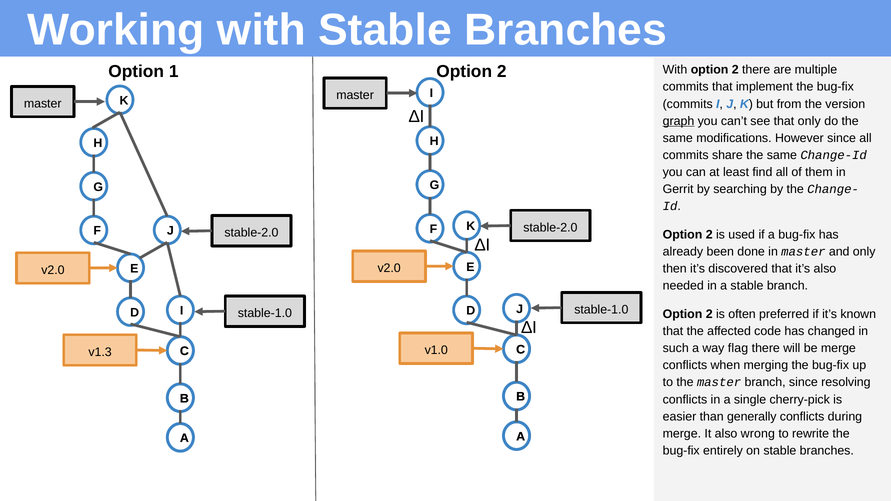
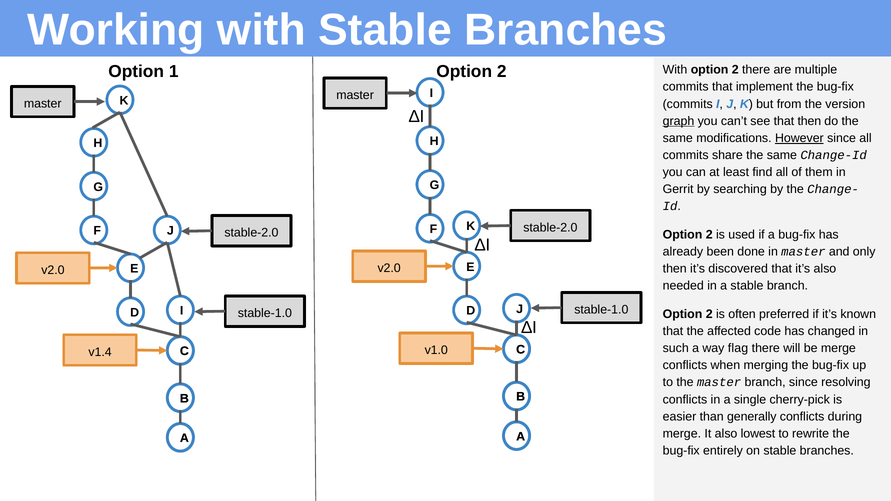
that only: only -> then
However underline: none -> present
v1.3: v1.3 -> v1.4
wrong: wrong -> lowest
